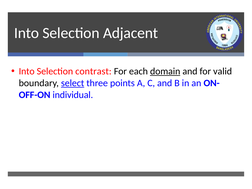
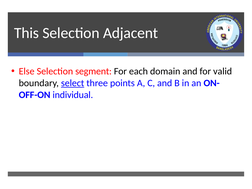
Into at (27, 33): Into -> This
Into at (27, 71): Into -> Else
contrast: contrast -> segment
domain underline: present -> none
